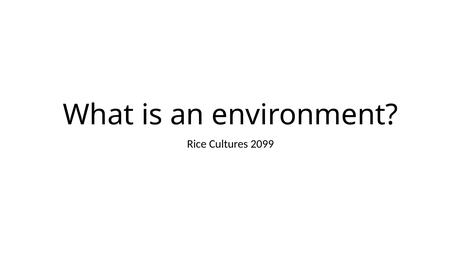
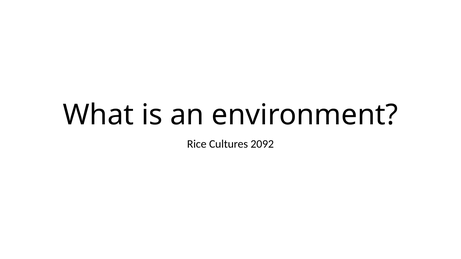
2099: 2099 -> 2092
